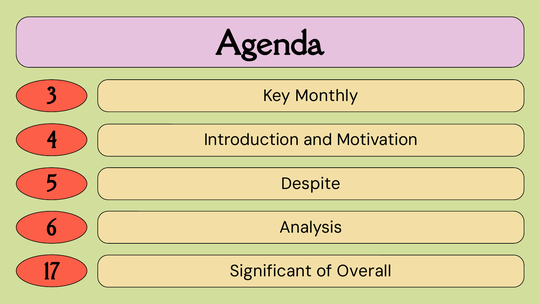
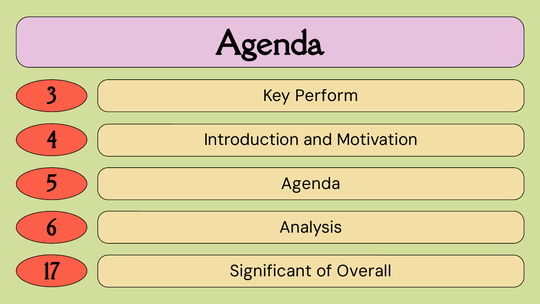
Monthly: Monthly -> Perform
Despite at (311, 183): Despite -> Agenda
